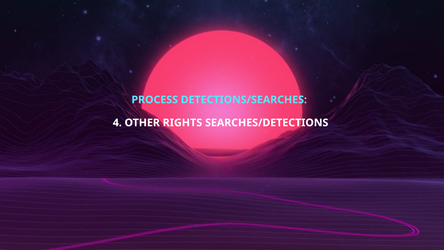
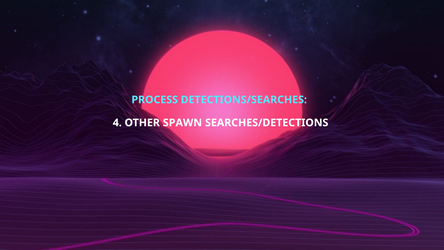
RIGHTS: RIGHTS -> SPAWN
